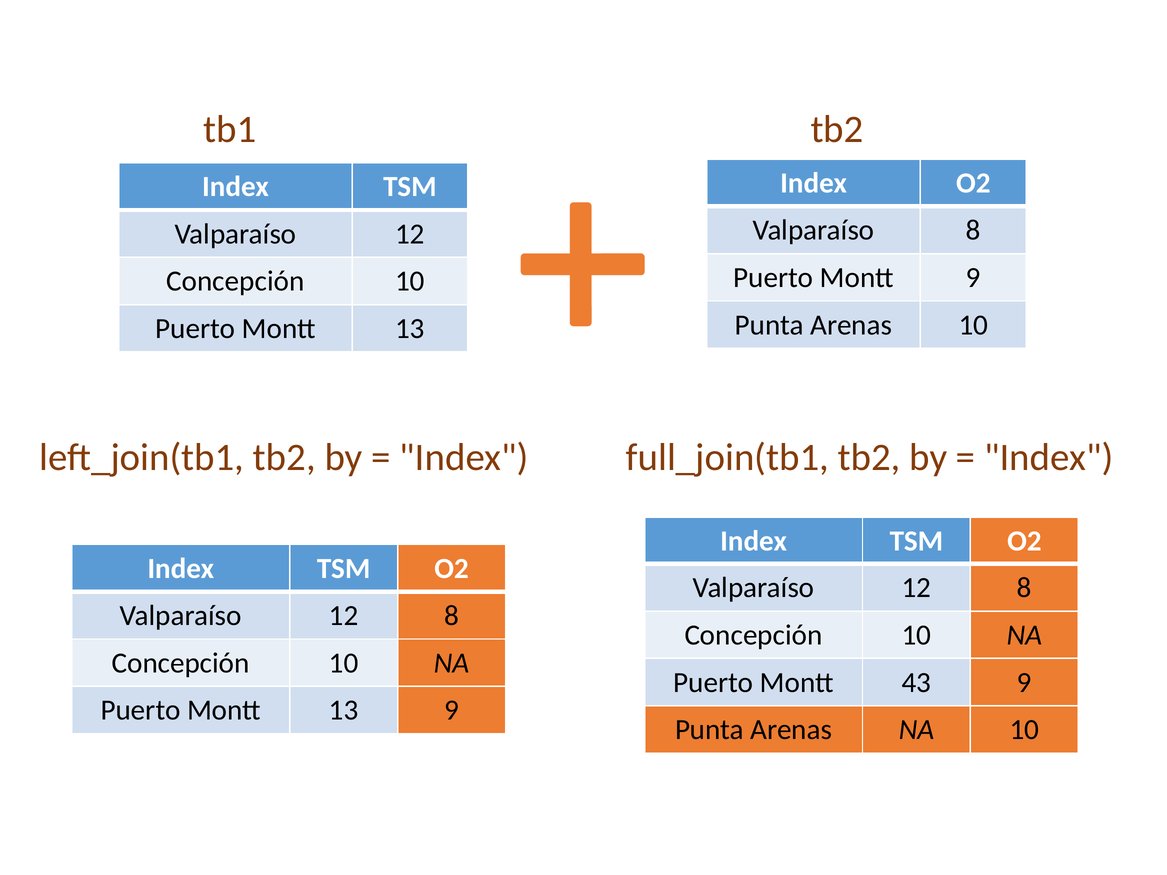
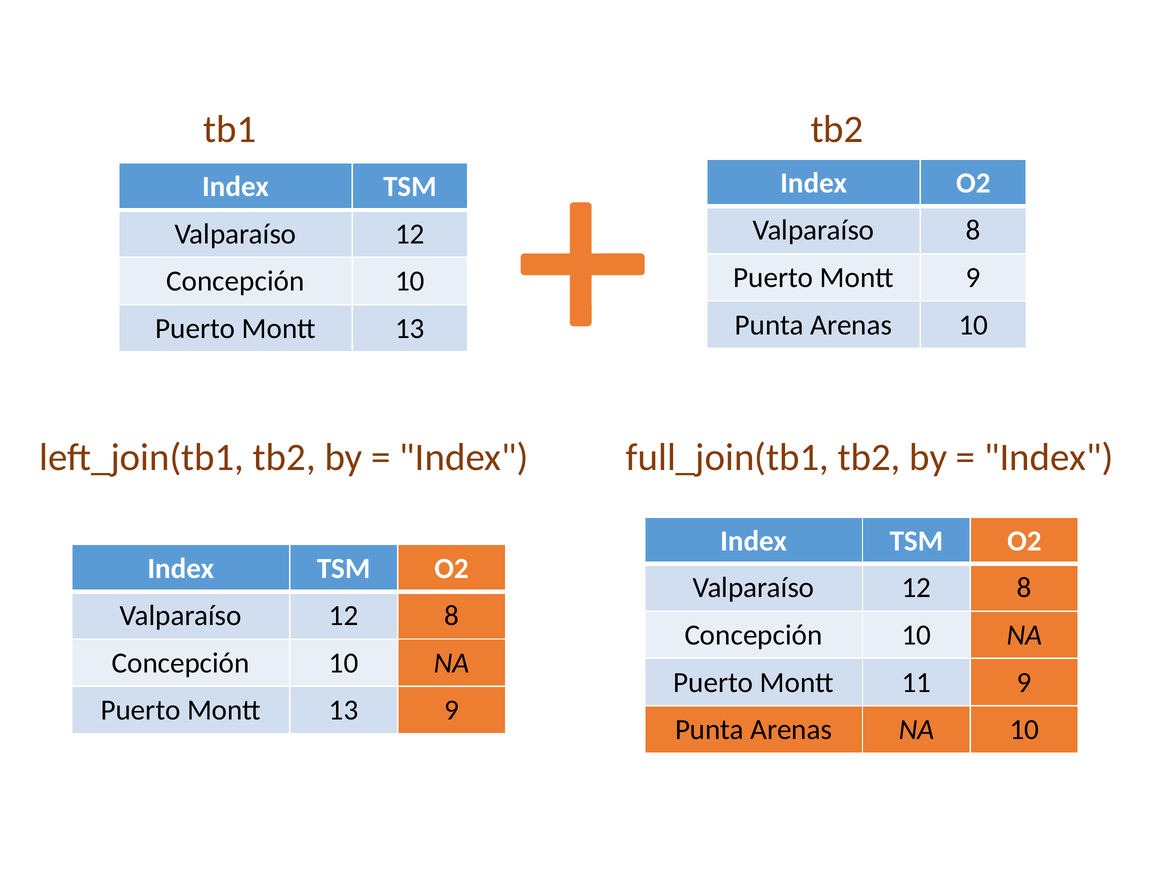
43: 43 -> 11
